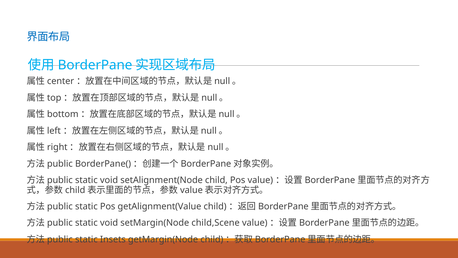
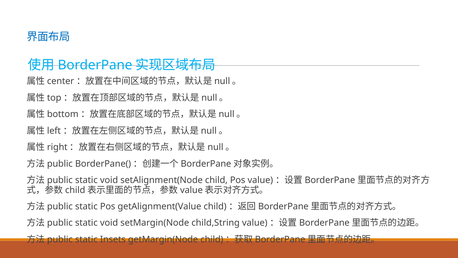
child,Scene: child,Scene -> child,String
